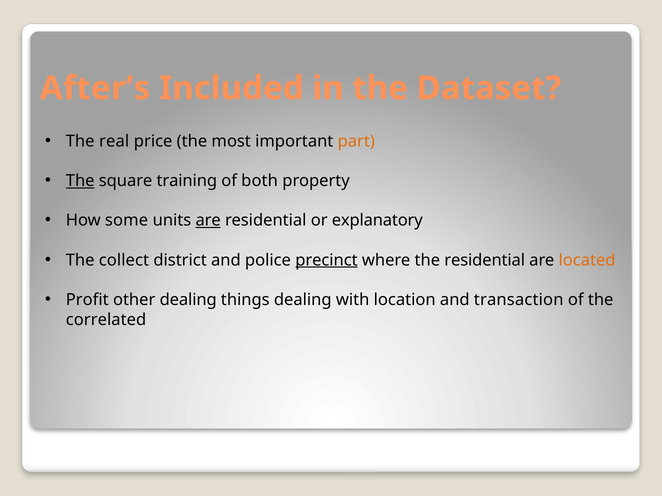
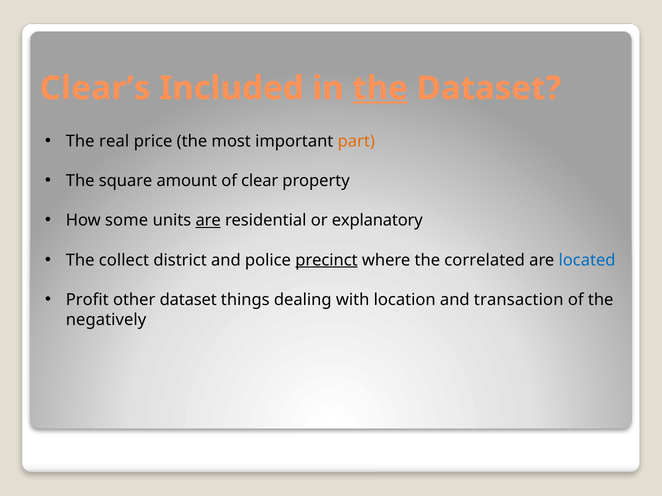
After’s: After’s -> Clear’s
the at (380, 88) underline: none -> present
The at (80, 181) underline: present -> none
training: training -> amount
both: both -> clear
the residential: residential -> correlated
located colour: orange -> blue
other dealing: dealing -> dataset
correlated: correlated -> negatively
